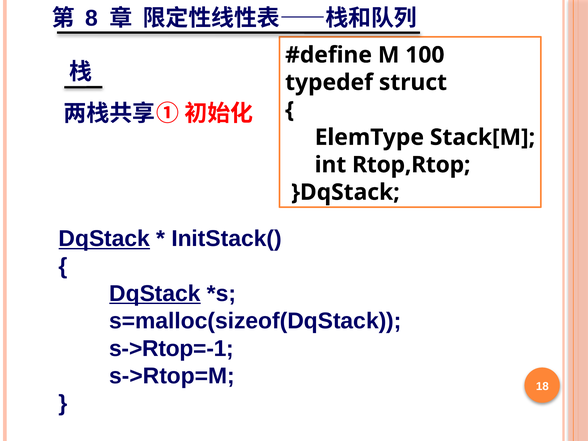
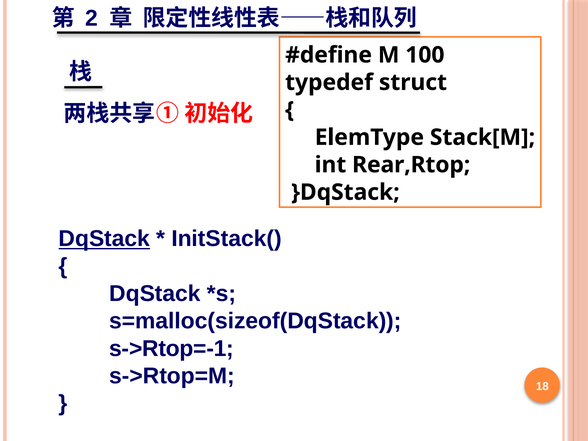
8: 8 -> 2
Rtop,Rtop: Rtop,Rtop -> Rear,Rtop
DqStack at (155, 294) underline: present -> none
